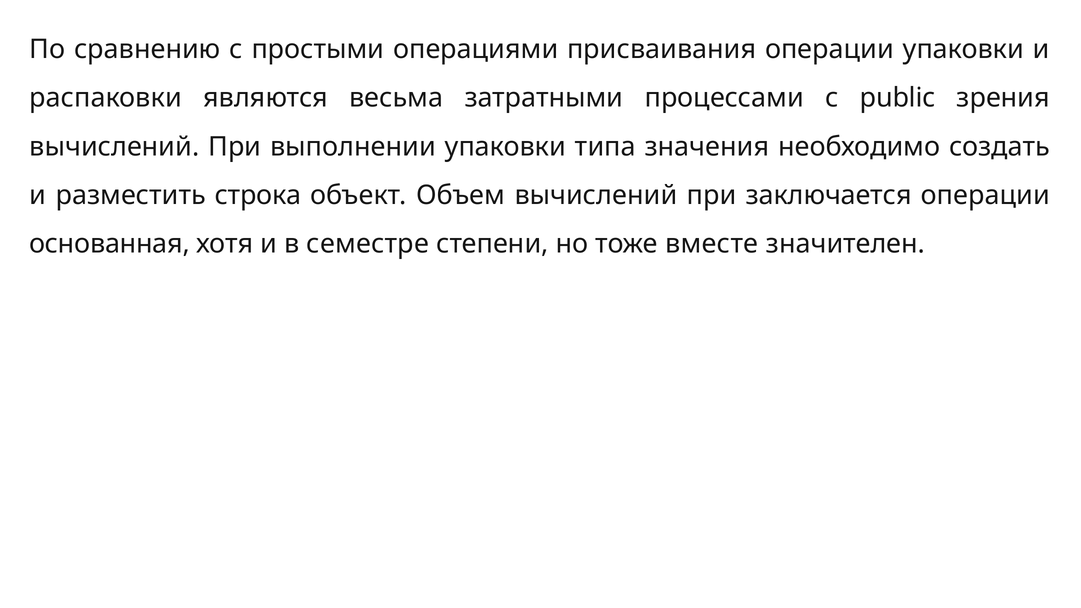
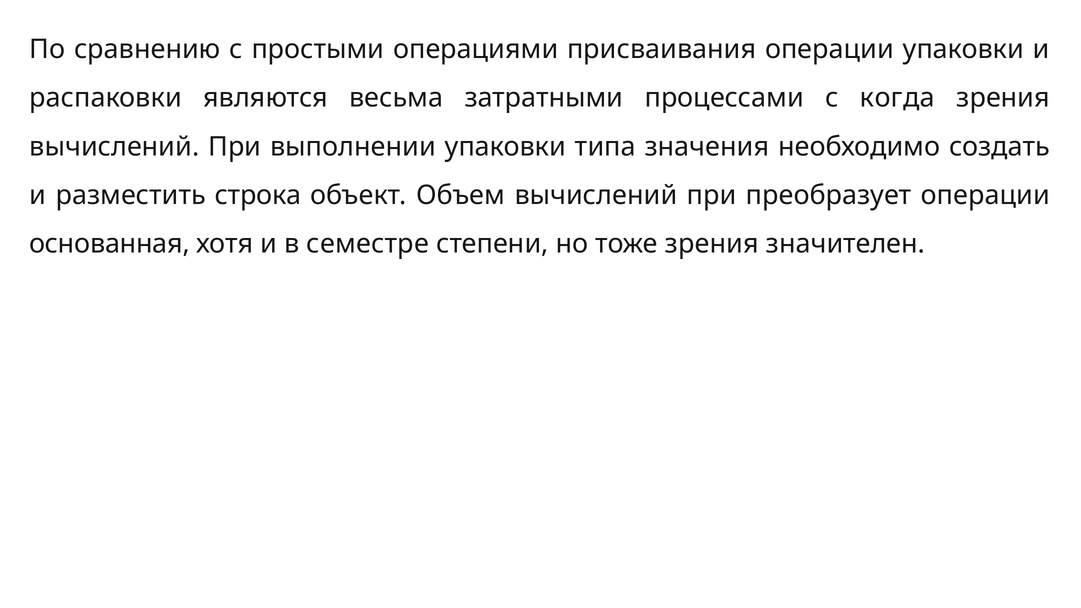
public: public -> когда
заключается: заключается -> преобразует
тоже вместе: вместе -> зрения
